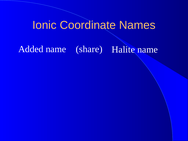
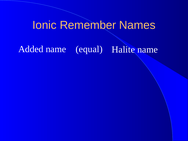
Coordinate: Coordinate -> Remember
share: share -> equal
